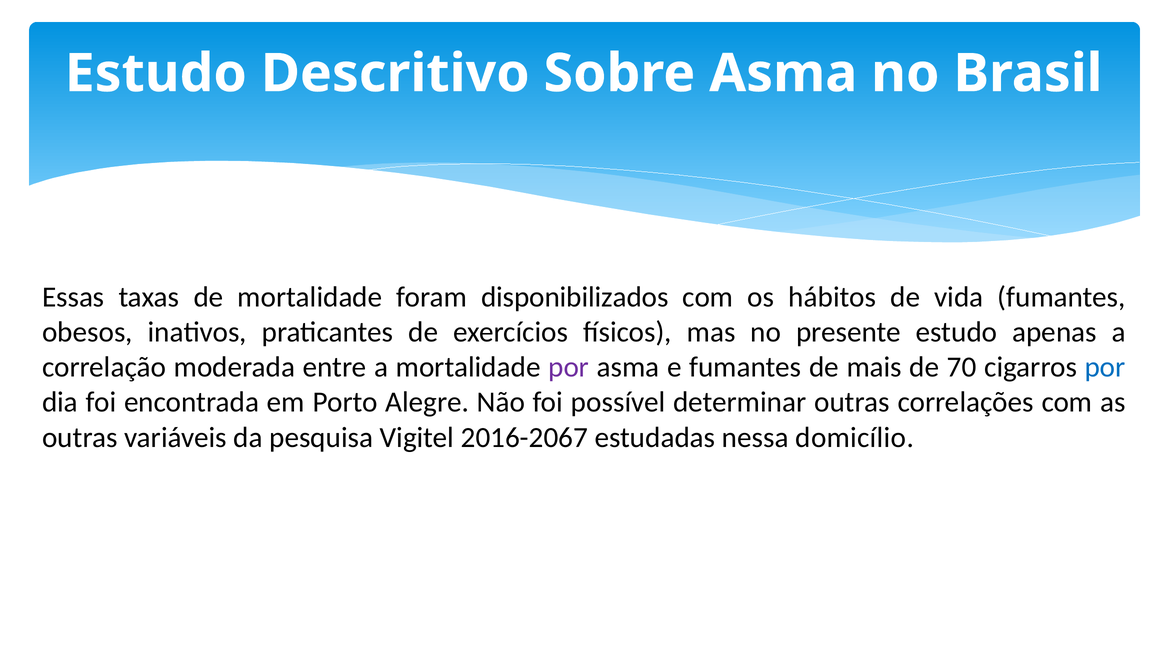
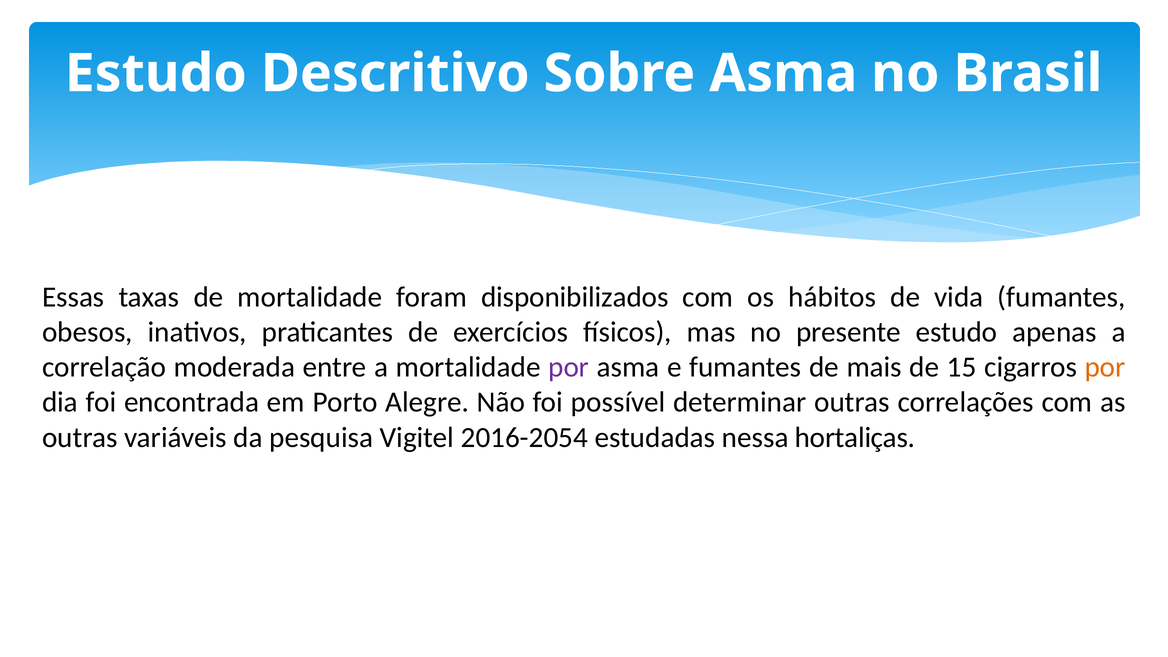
70: 70 -> 15
por at (1105, 367) colour: blue -> orange
2016-2067: 2016-2067 -> 2016-2054
domicílio: domicílio -> hortaliças
